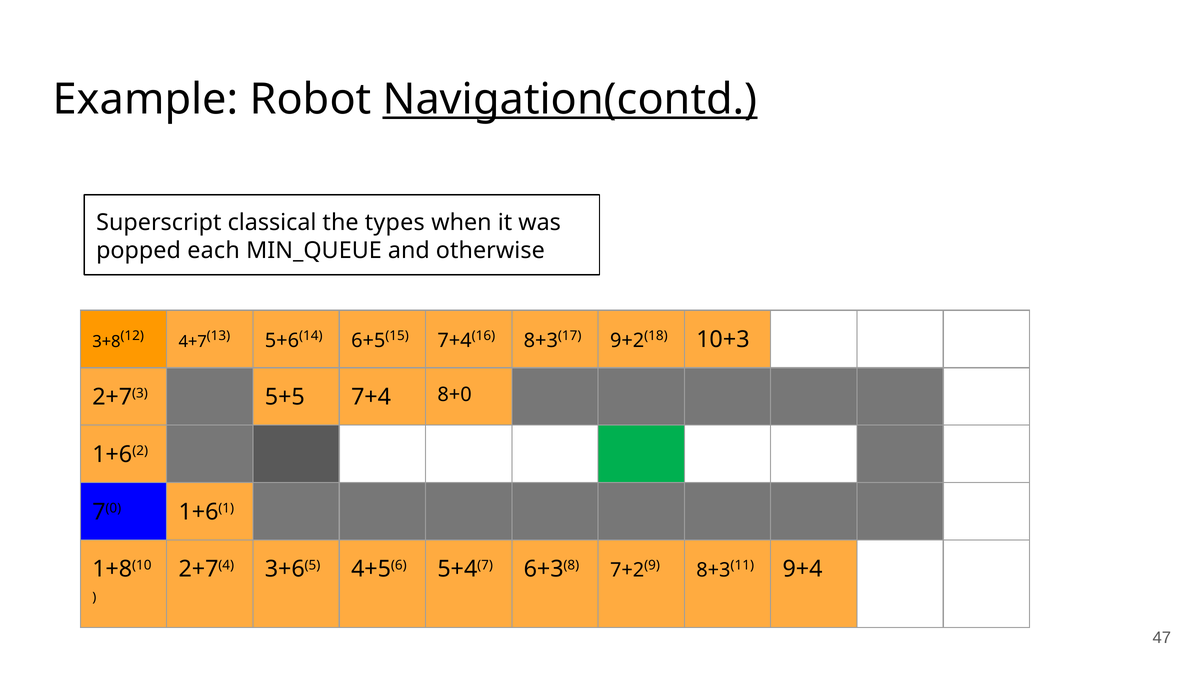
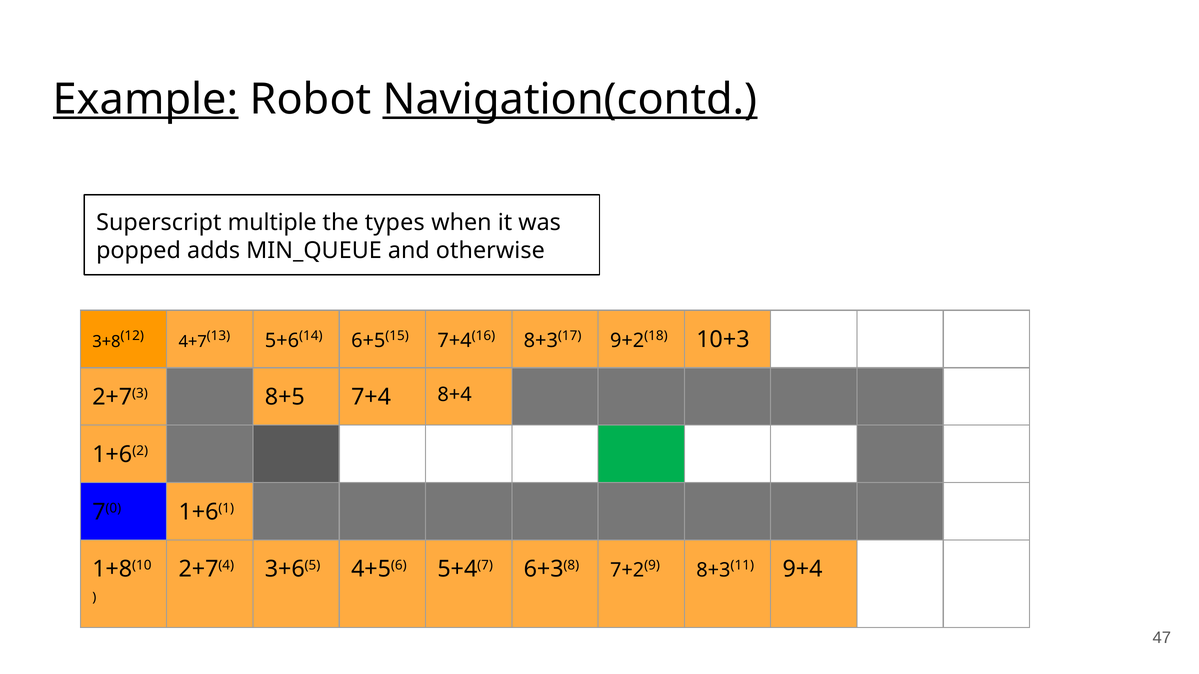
Example underline: none -> present
classical: classical -> multiple
each: each -> adds
5+5: 5+5 -> 8+5
8+0: 8+0 -> 8+4
